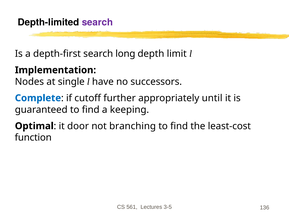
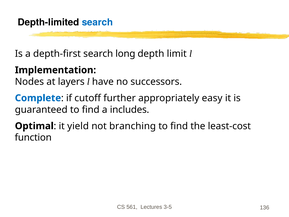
search at (97, 22) colour: purple -> blue
single: single -> layers
until: until -> easy
keeping: keeping -> includes
door: door -> yield
